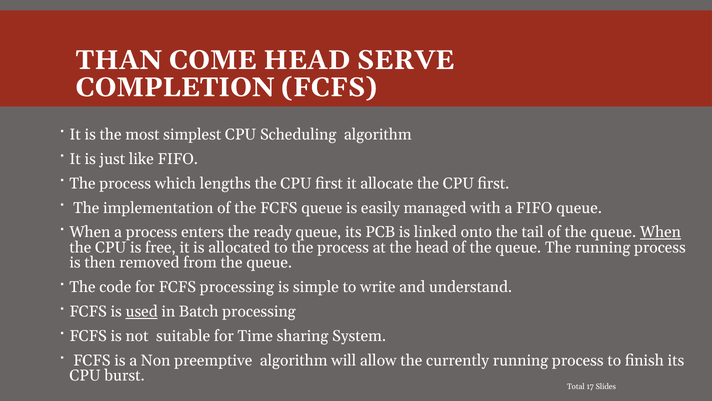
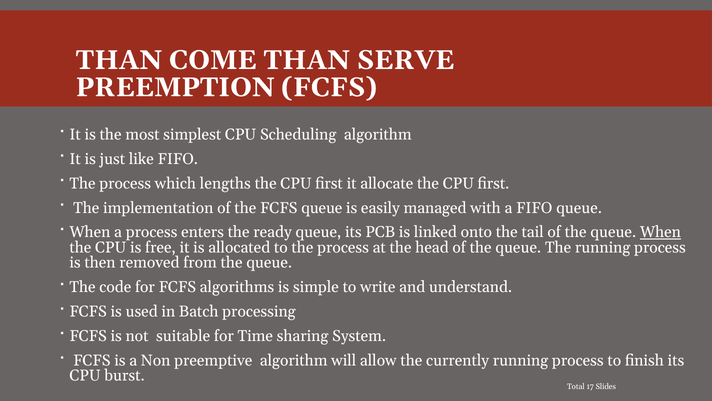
COME HEAD: HEAD -> THAN
COMPLETION: COMPLETION -> PREEMPTION
FCFS processing: processing -> algorithms
used underline: present -> none
